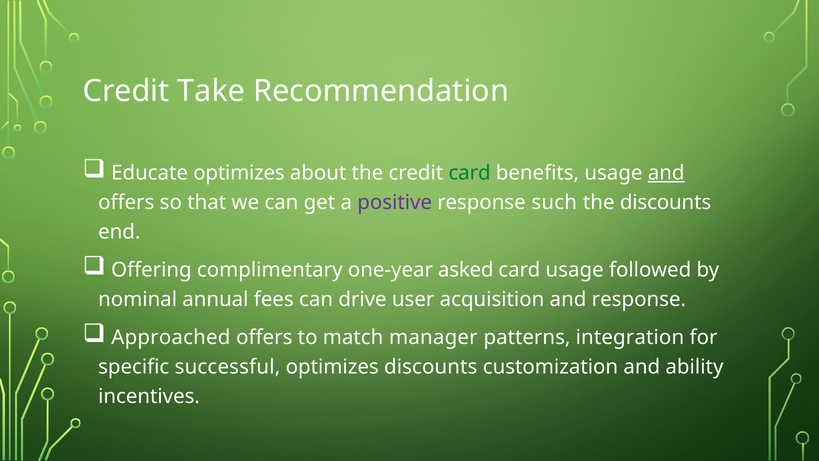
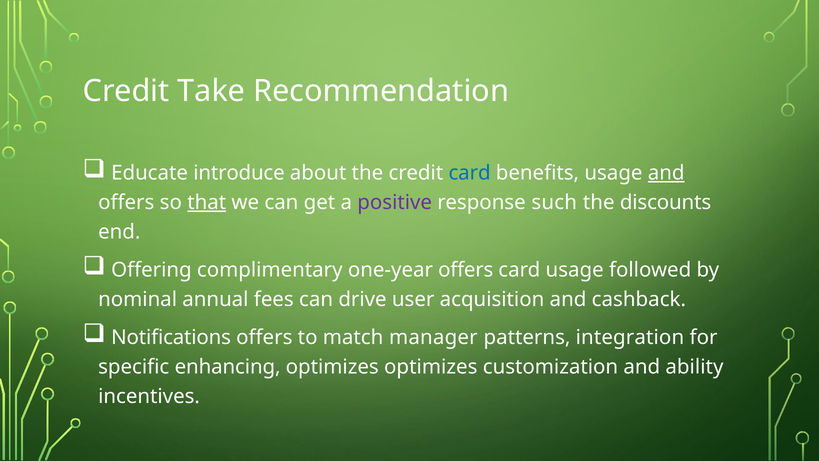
Educate optimizes: optimizes -> introduce
card at (470, 173) colour: green -> blue
that underline: none -> present
one-year asked: asked -> offers
and response: response -> cashback
Approached: Approached -> Notifications
successful: successful -> enhancing
optimizes discounts: discounts -> optimizes
